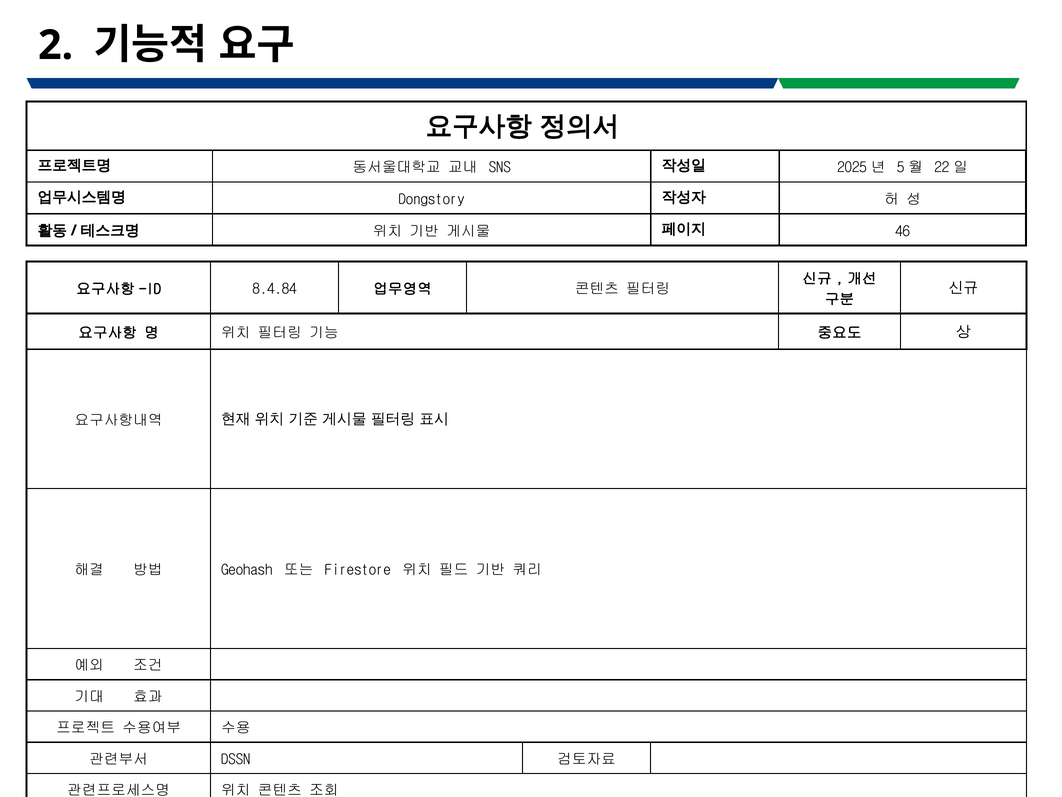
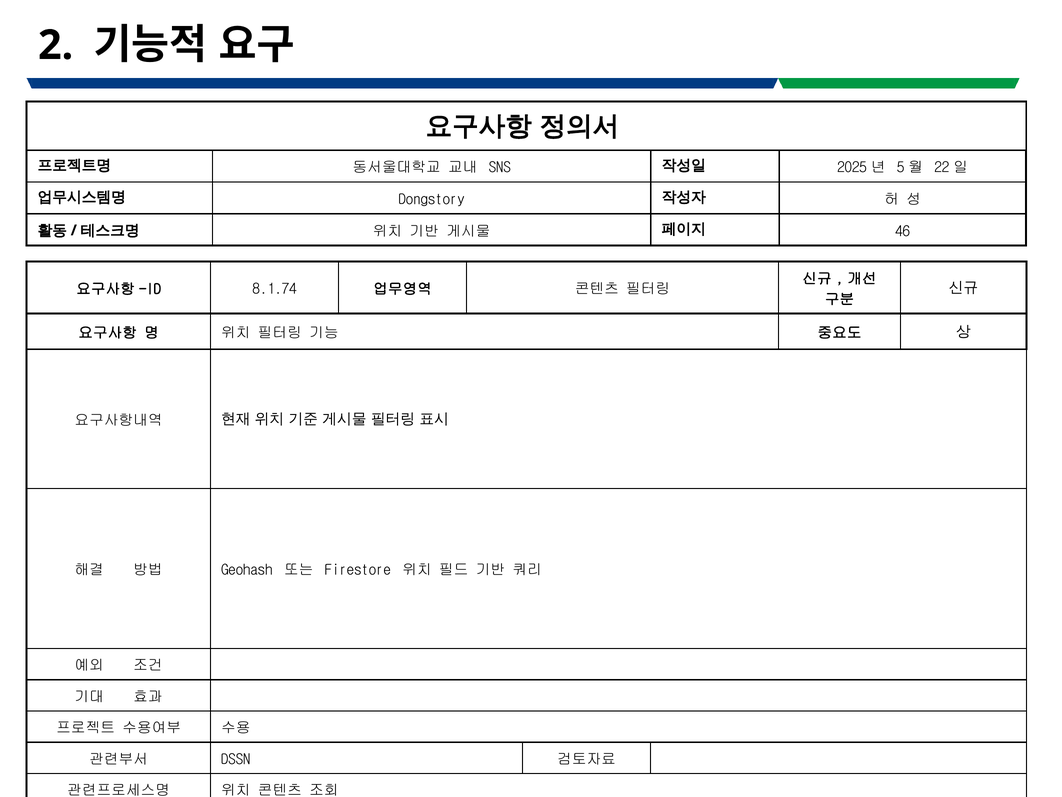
8.4.84: 8.4.84 -> 8.1.74
